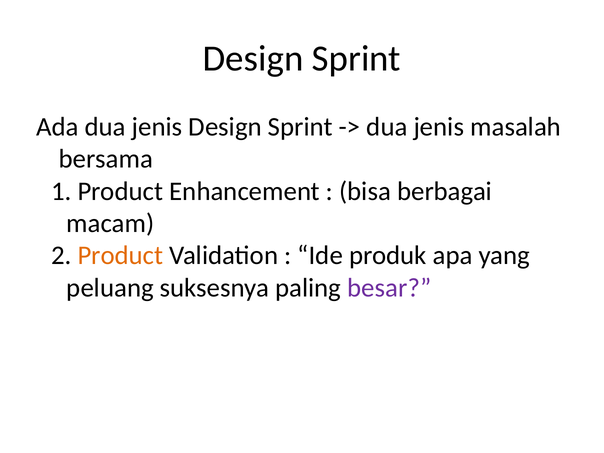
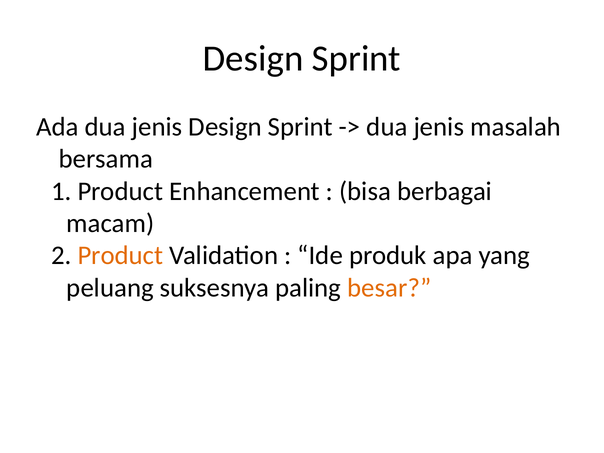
besar colour: purple -> orange
